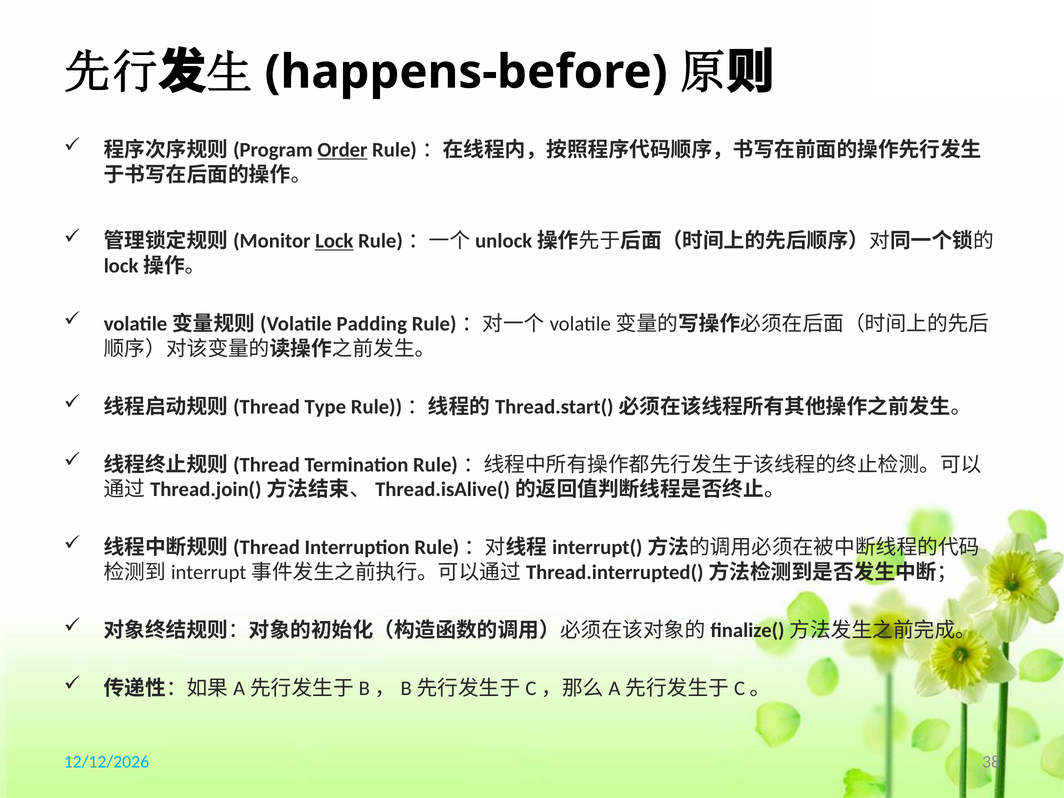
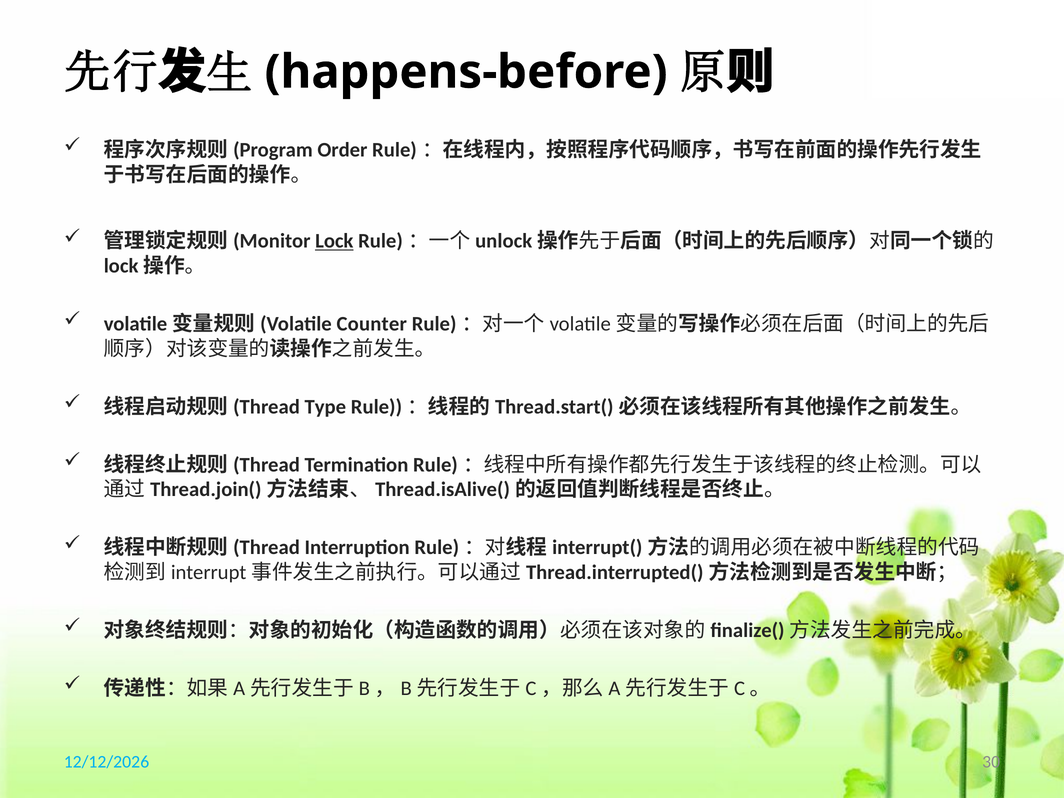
Order underline: present -> none
Padding: Padding -> Counter
38: 38 -> 30
